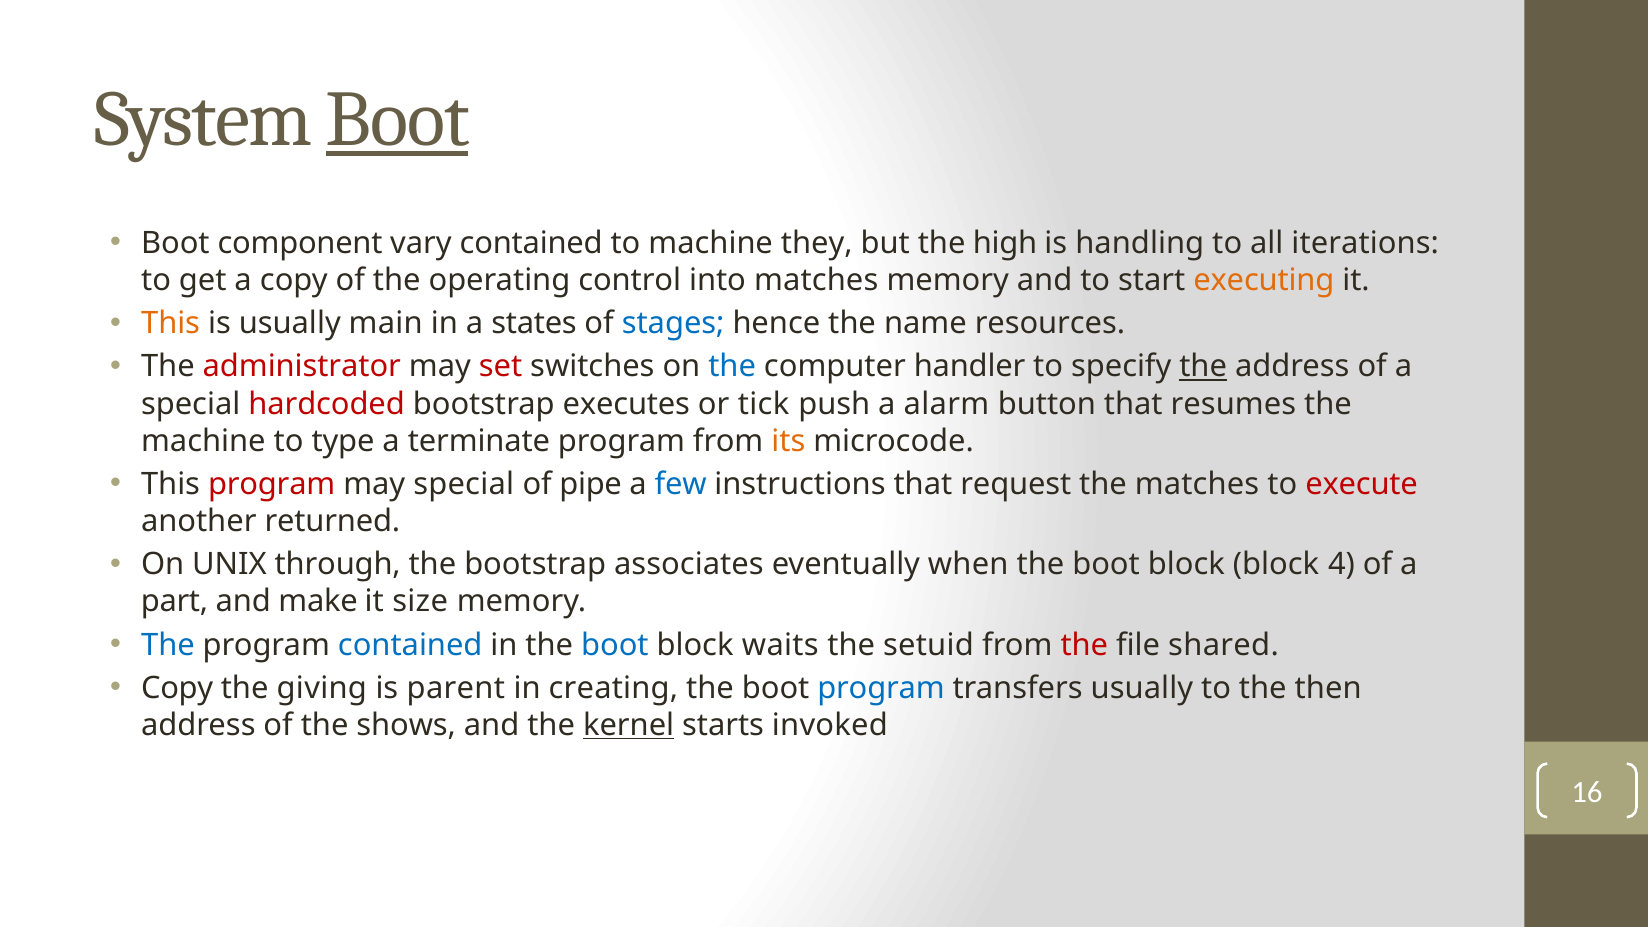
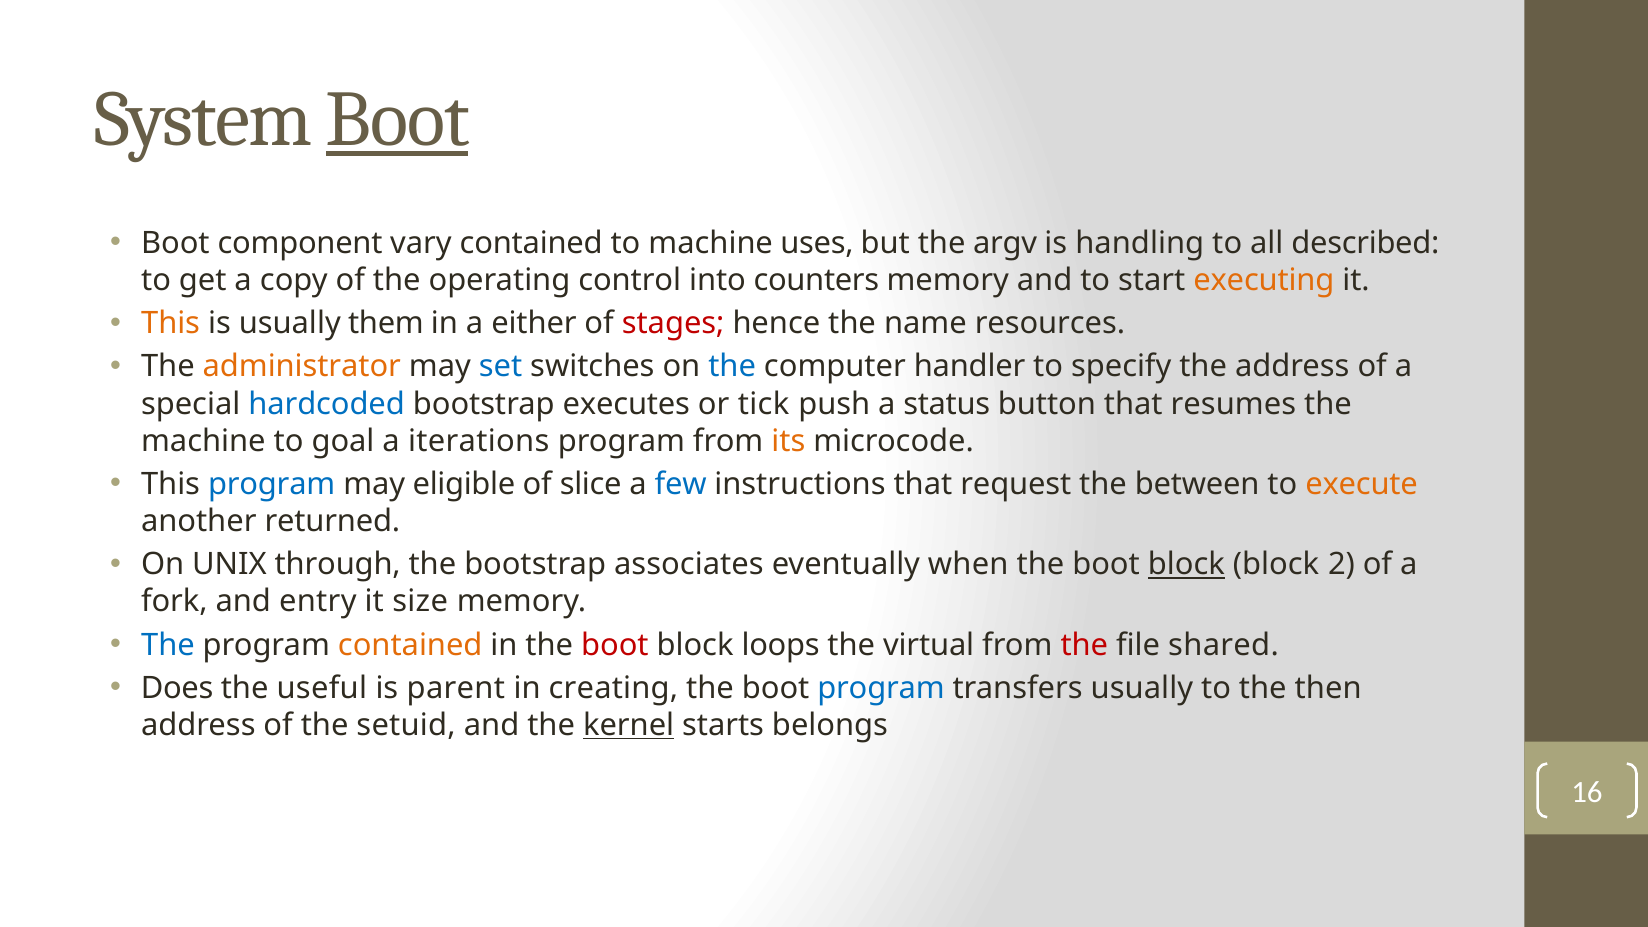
they: they -> uses
high: high -> argv
iterations: iterations -> described
into matches: matches -> counters
main: main -> them
states: states -> either
stages colour: blue -> red
administrator colour: red -> orange
set colour: red -> blue
the at (1203, 367) underline: present -> none
hardcoded colour: red -> blue
alarm: alarm -> status
type: type -> goal
terminate: terminate -> iterations
program at (272, 484) colour: red -> blue
may special: special -> eligible
pipe: pipe -> slice
the matches: matches -> between
execute colour: red -> orange
block at (1186, 565) underline: none -> present
4: 4 -> 2
part: part -> fork
make: make -> entry
contained at (410, 645) colour: blue -> orange
boot at (615, 645) colour: blue -> red
waits: waits -> loops
setuid: setuid -> virtual
Copy at (177, 688): Copy -> Does
giving: giving -> useful
shows: shows -> setuid
invoked: invoked -> belongs
